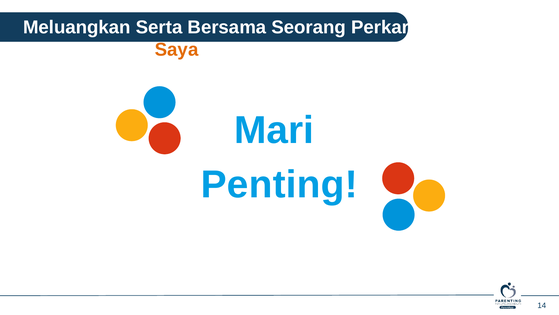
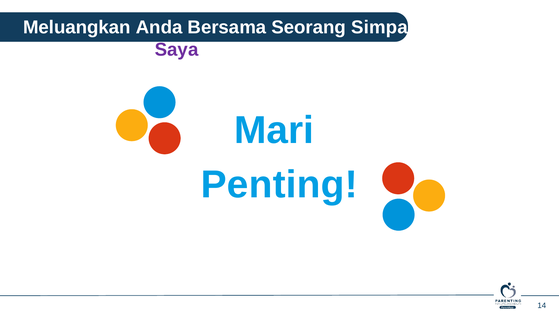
Serta: Serta -> Anda
Perkara: Perkara -> Simpan
Saya colour: orange -> purple
